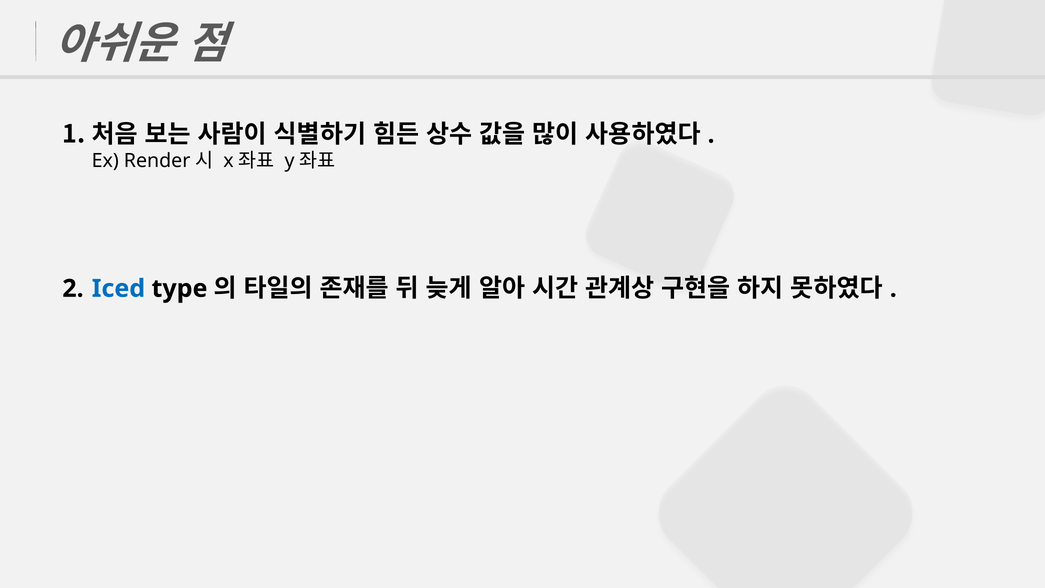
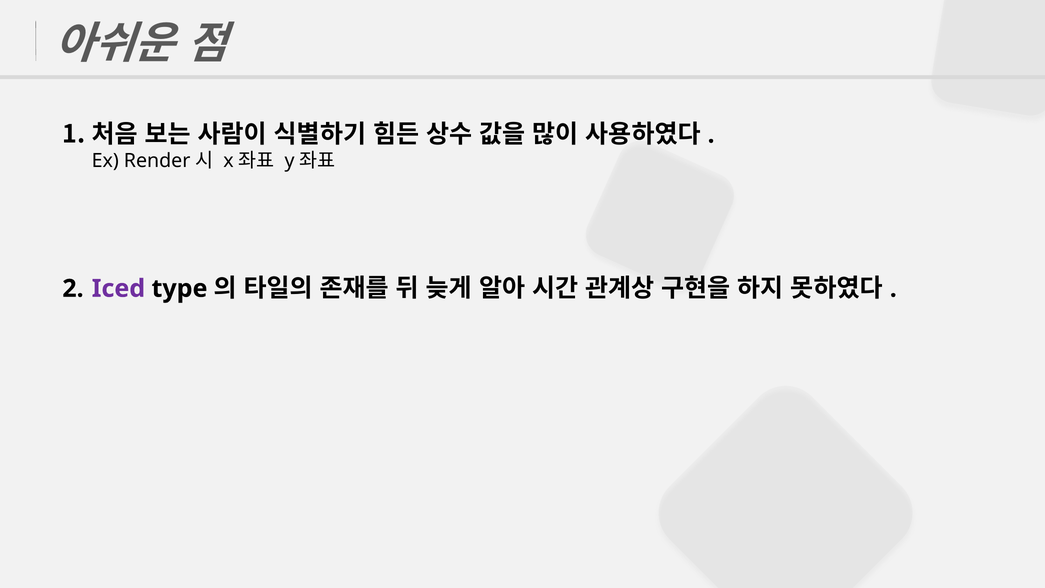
Iced colour: blue -> purple
